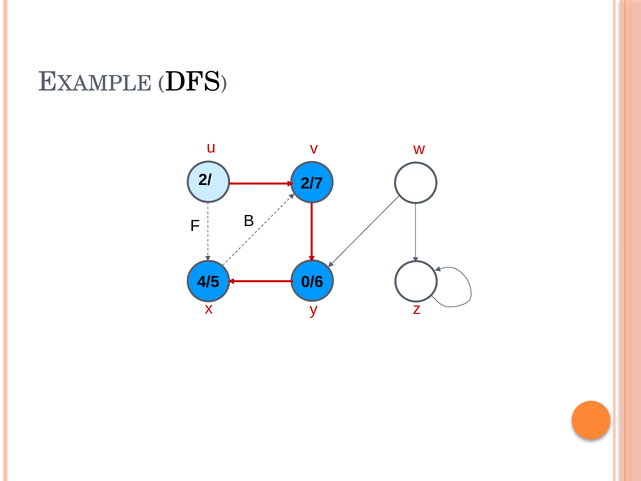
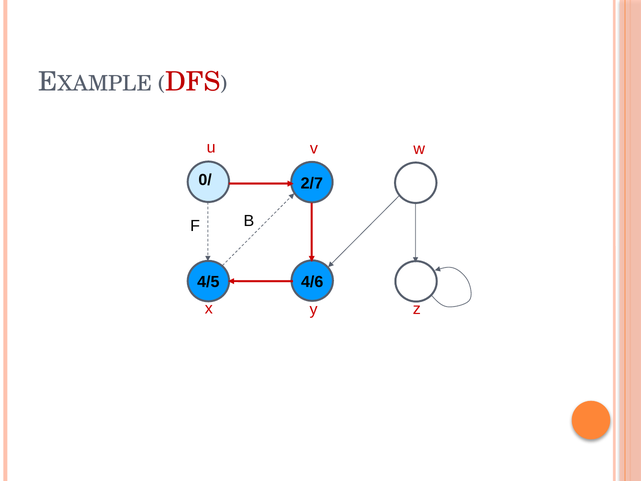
DFS colour: black -> red
2/: 2/ -> 0/
0/6: 0/6 -> 4/6
